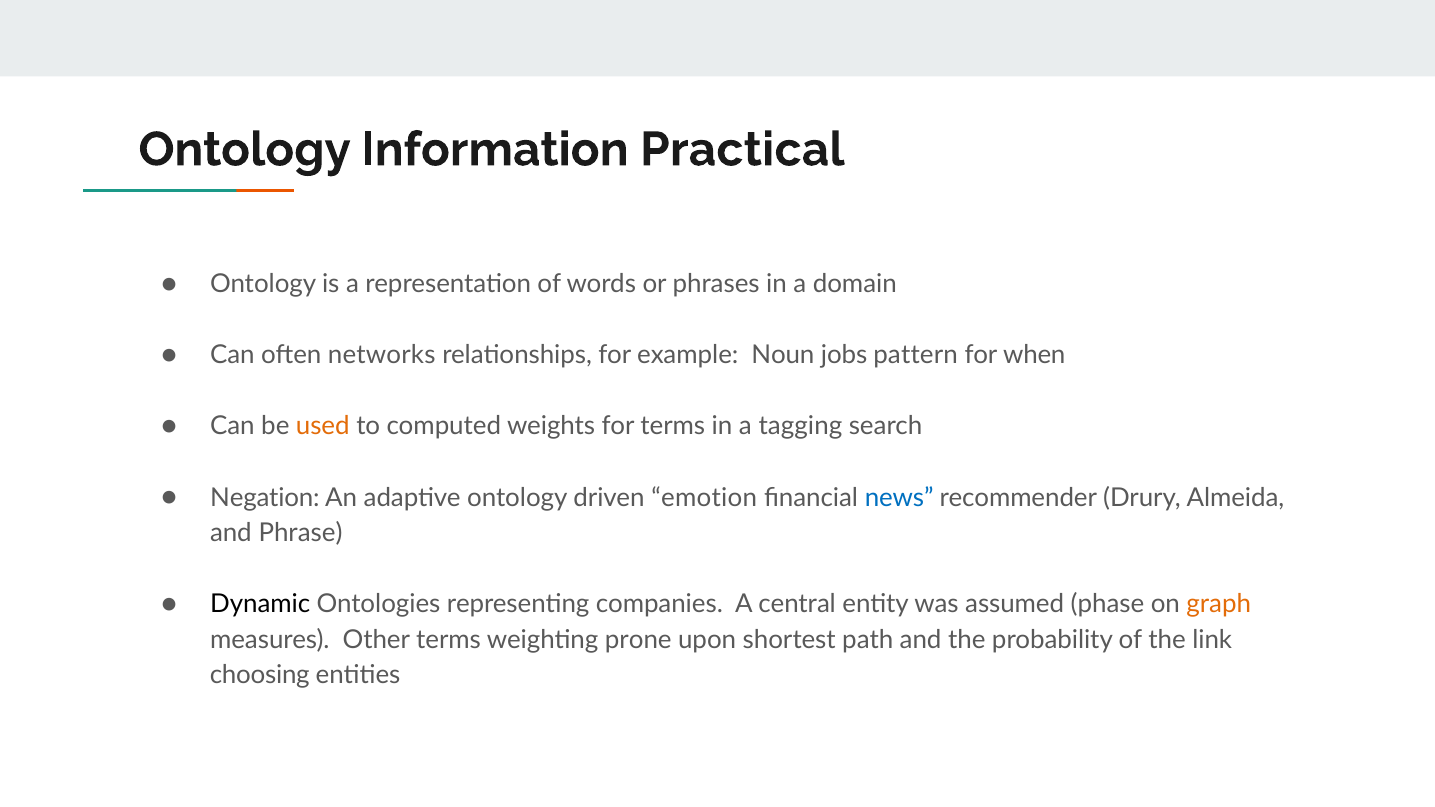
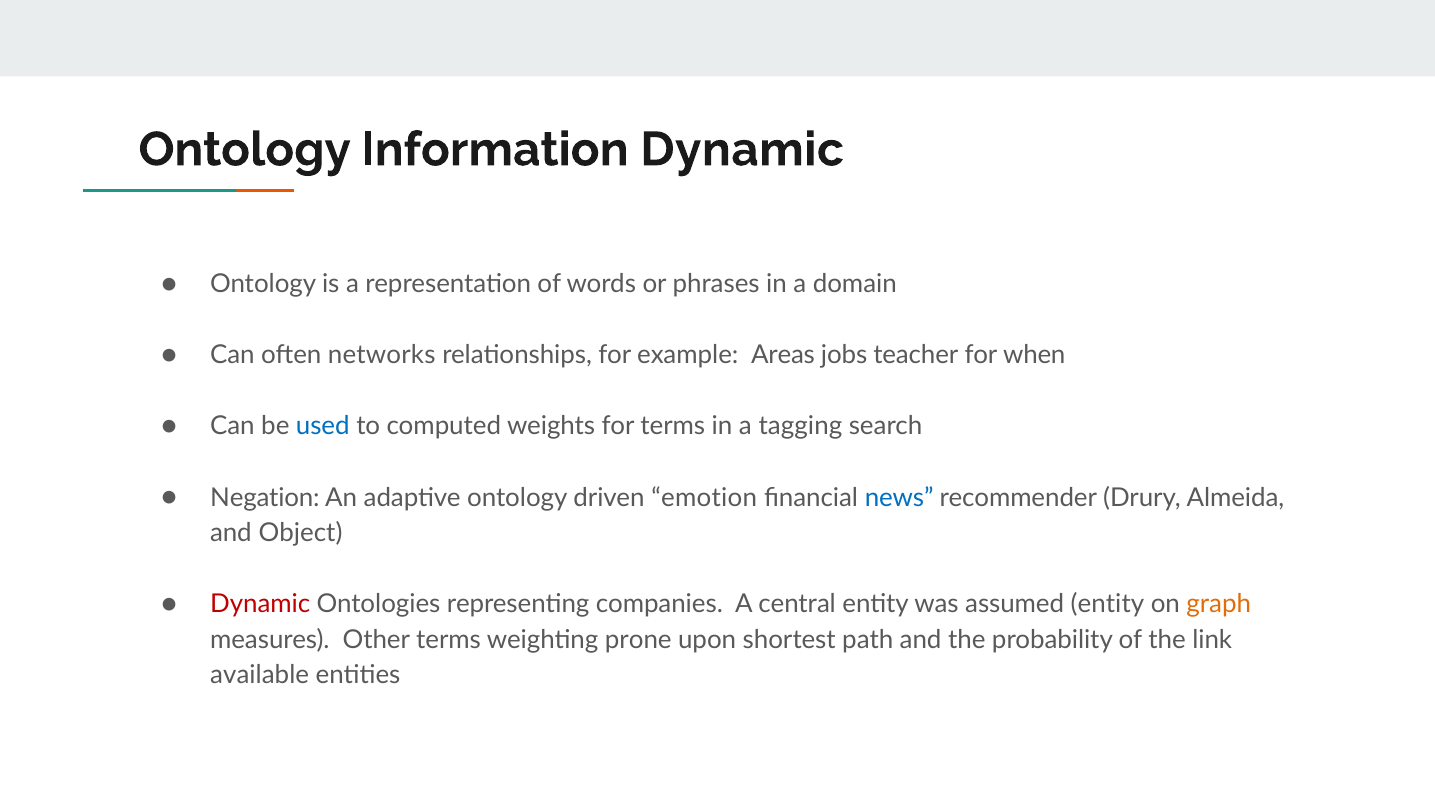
Information Practical: Practical -> Dynamic
Noun: Noun -> Areas
pattern: pattern -> teacher
used colour: orange -> blue
Phrase: Phrase -> Object
Dynamic at (260, 604) colour: black -> red
assumed phase: phase -> entity
choosing: choosing -> available
